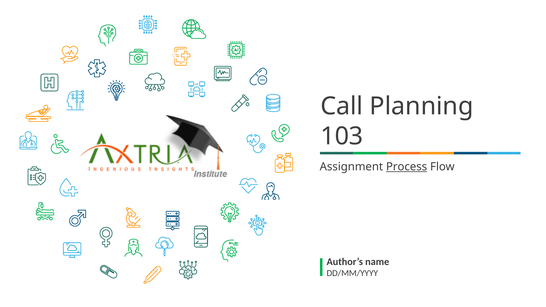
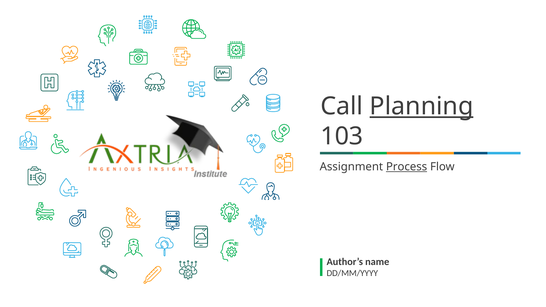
Planning underline: none -> present
